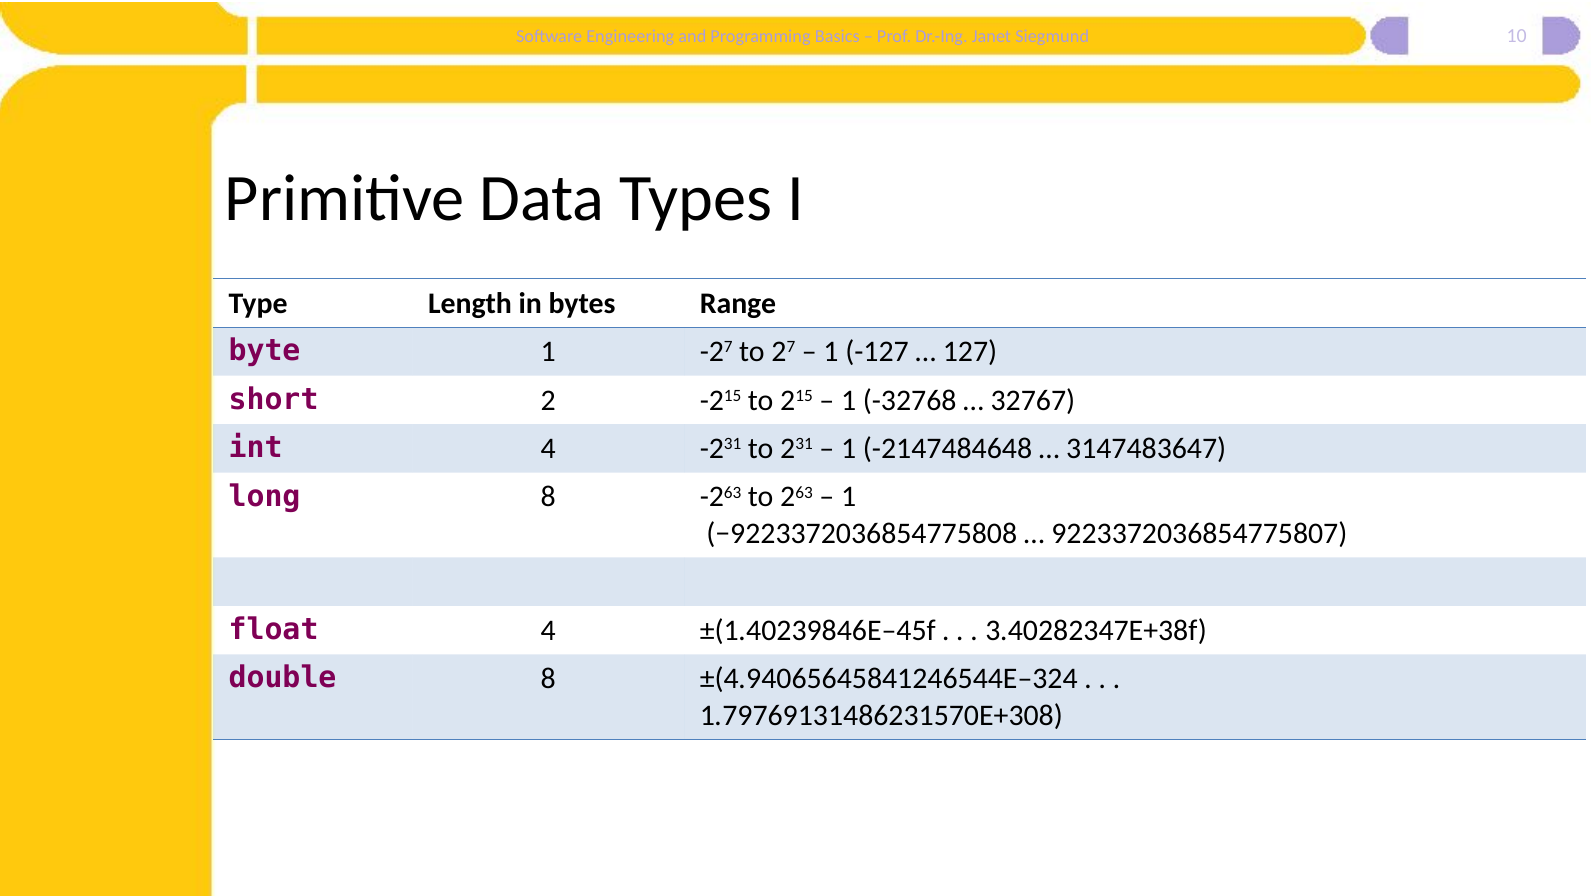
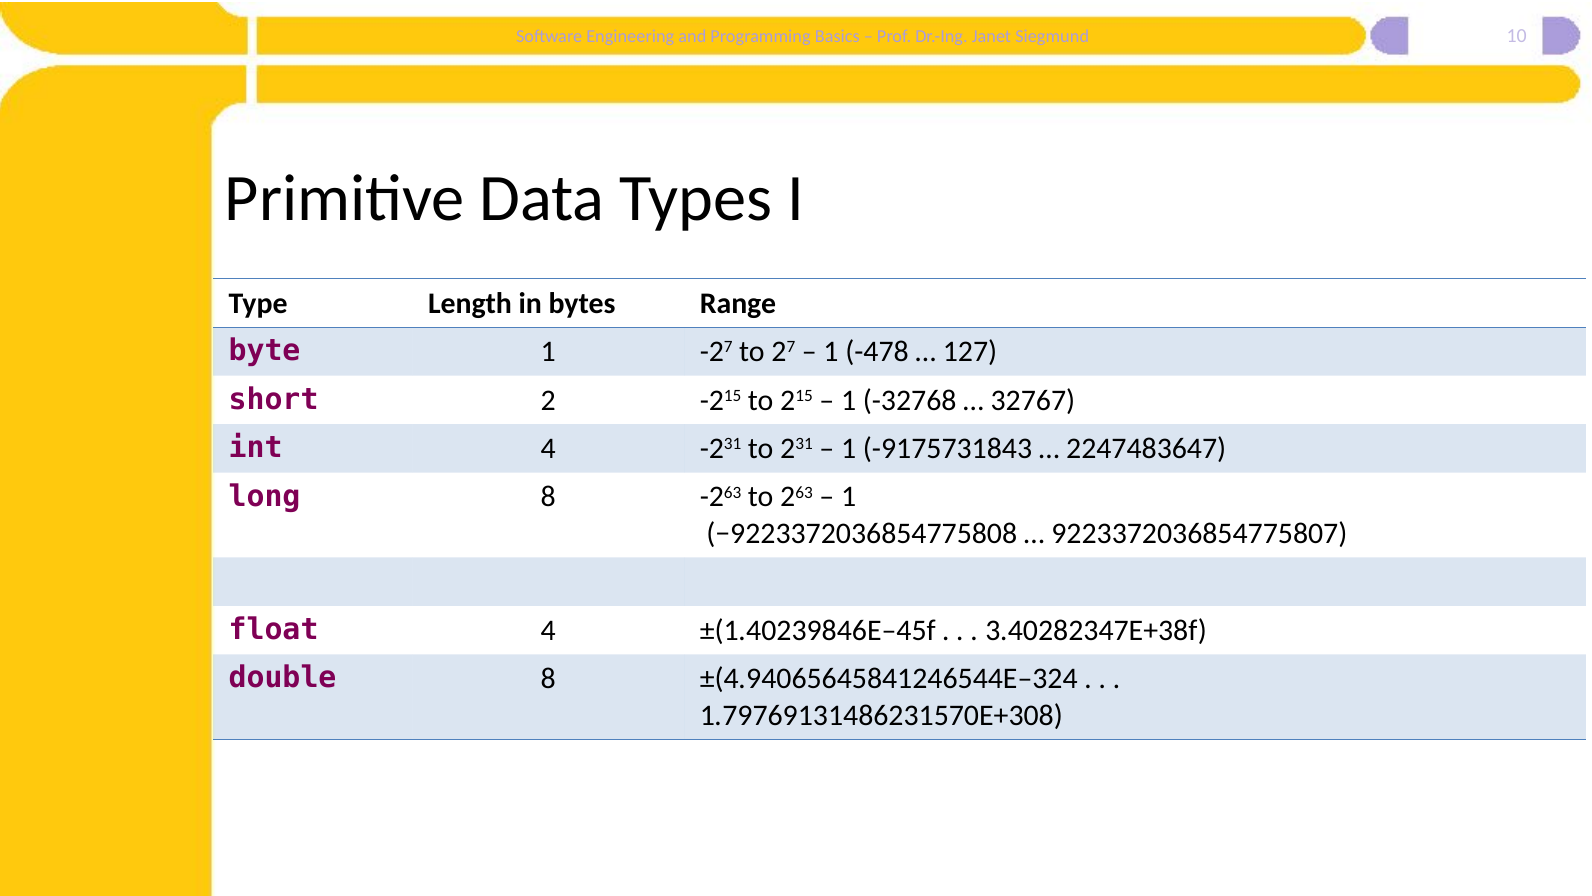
-127: -127 -> -478
-2147484648: -2147484648 -> -9175731843
3147483647: 3147483647 -> 2247483647
